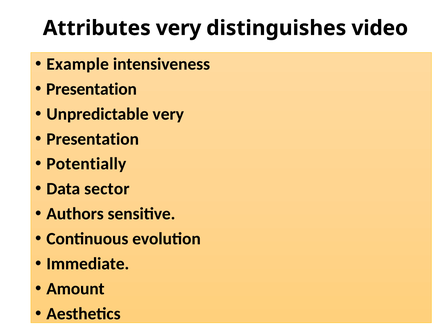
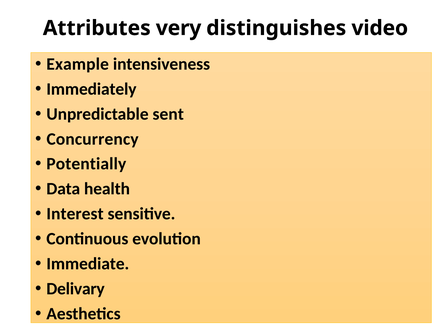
Presentation at (91, 89): Presentation -> Immediately
Unpredictable very: very -> sent
Presentation at (93, 139): Presentation -> Concurrency
sector: sector -> health
Authors: Authors -> Interest
Amount: Amount -> Delivary
